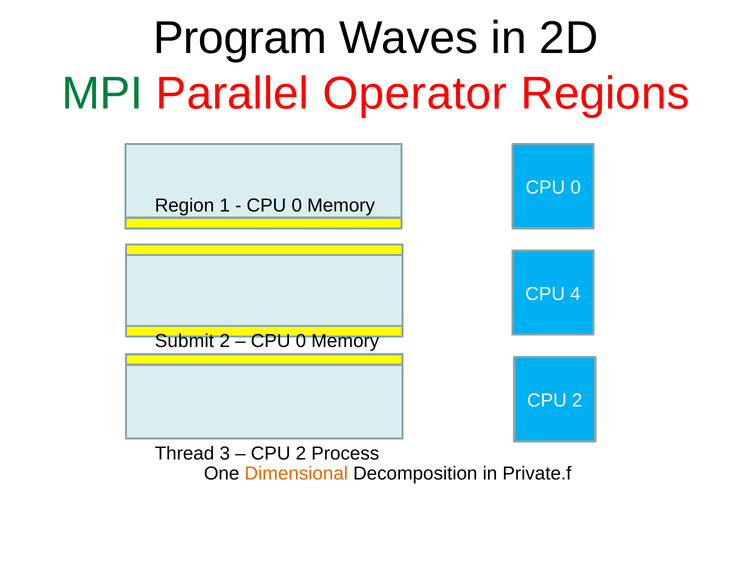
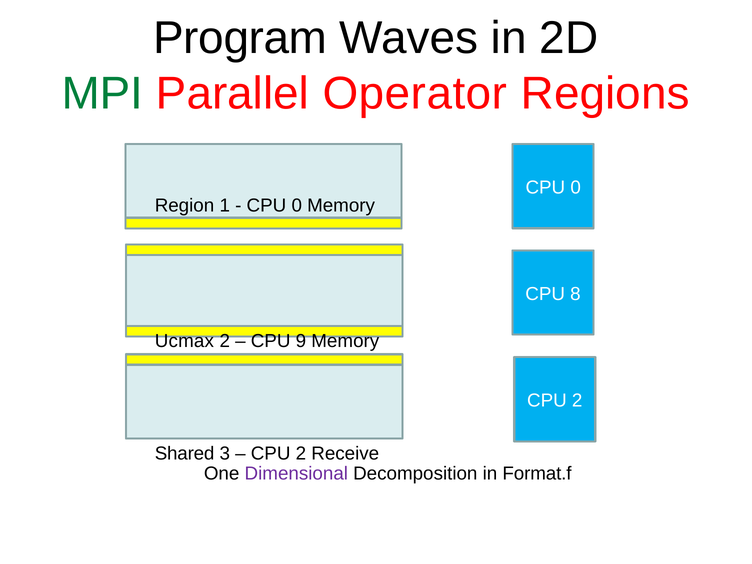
4: 4 -> 8
Submit: Submit -> Ucmax
0 at (301, 341): 0 -> 9
Thread: Thread -> Shared
Process: Process -> Receive
Dimensional colour: orange -> purple
Private.f: Private.f -> Format.f
